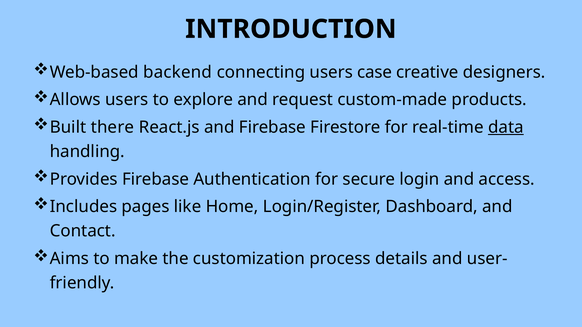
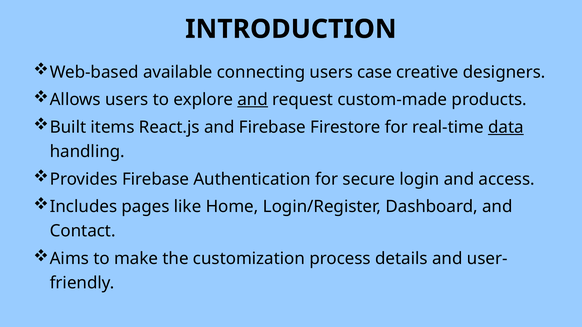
backend: backend -> available
and at (253, 100) underline: none -> present
there: there -> items
